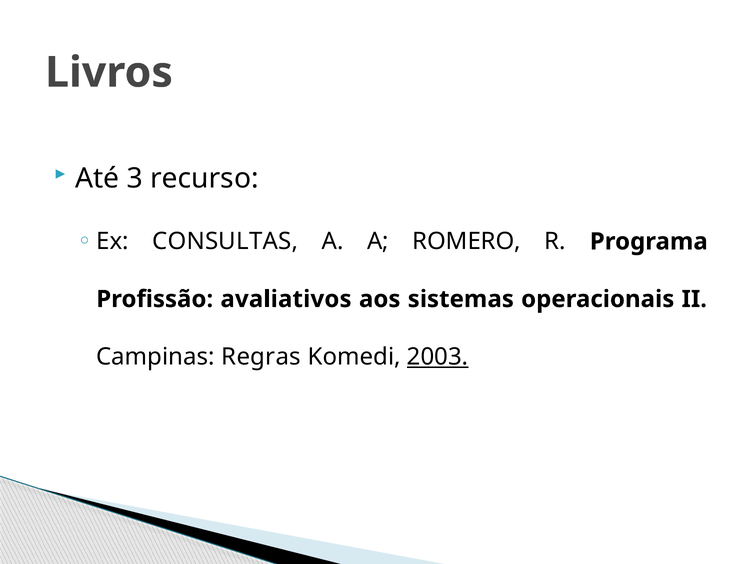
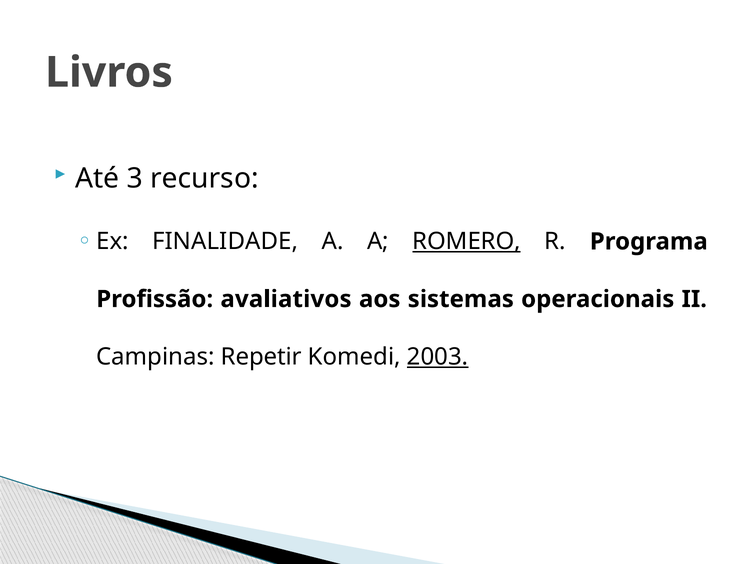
CONSULTAS: CONSULTAS -> FINALIDADE
ROMERO underline: none -> present
Regras: Regras -> Repetir
